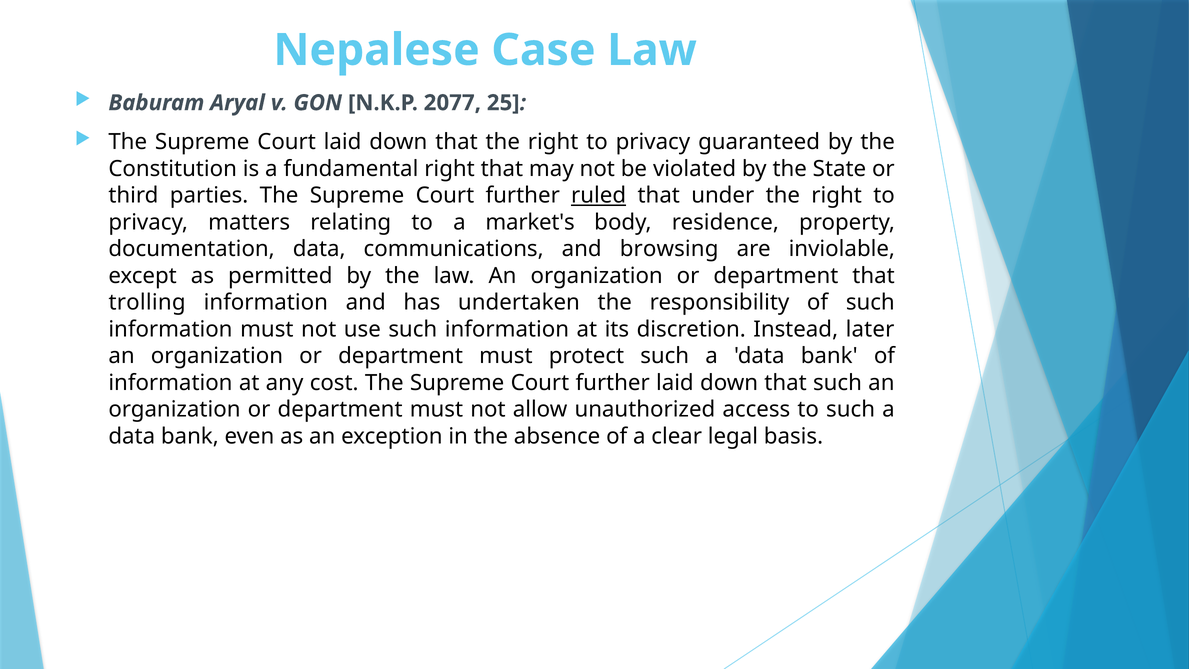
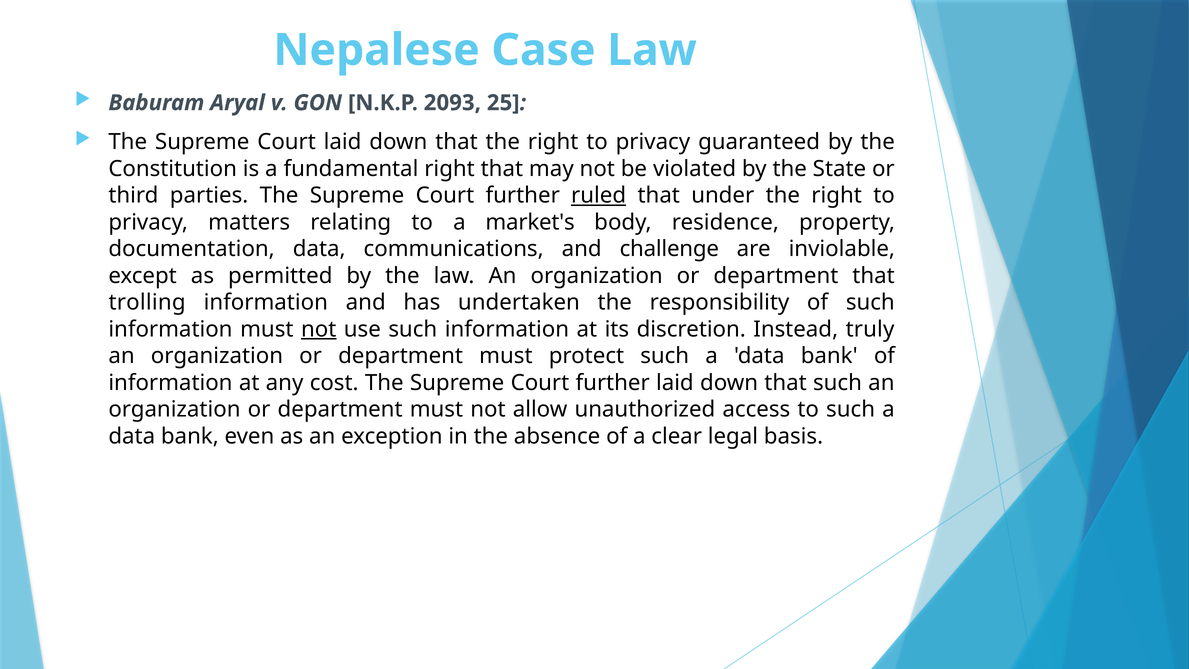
2077: 2077 -> 2093
browsing: browsing -> challenge
not at (319, 329) underline: none -> present
later: later -> truly
